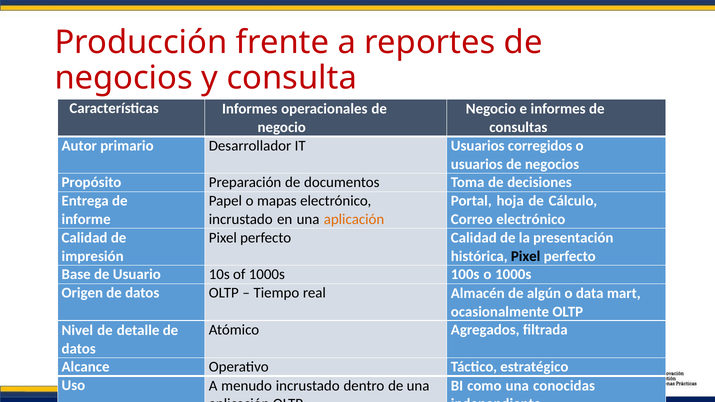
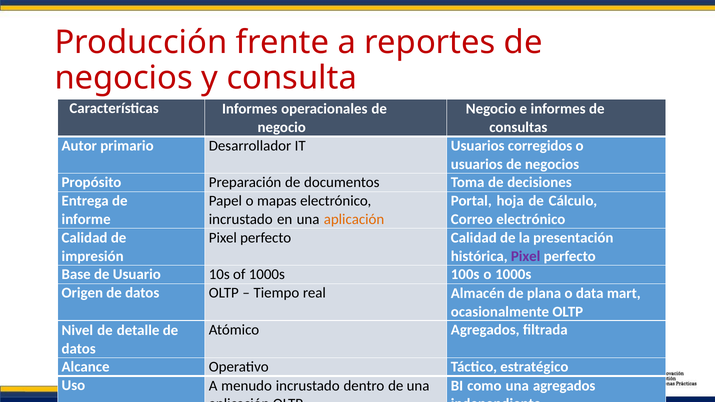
Pixel at (526, 256) colour: black -> purple
algún: algún -> plana
una conocidas: conocidas -> agregados
